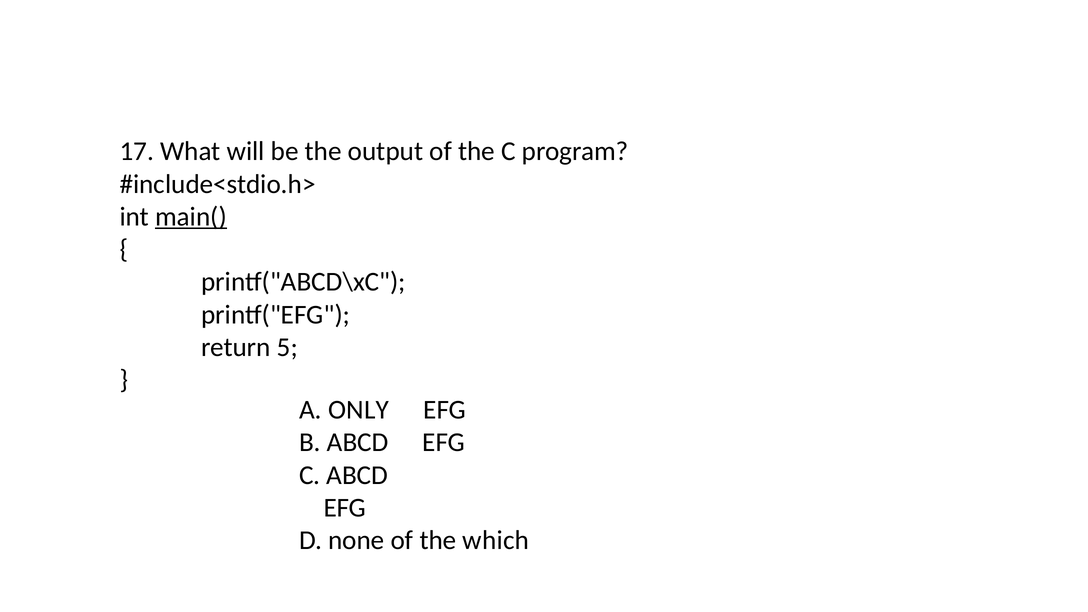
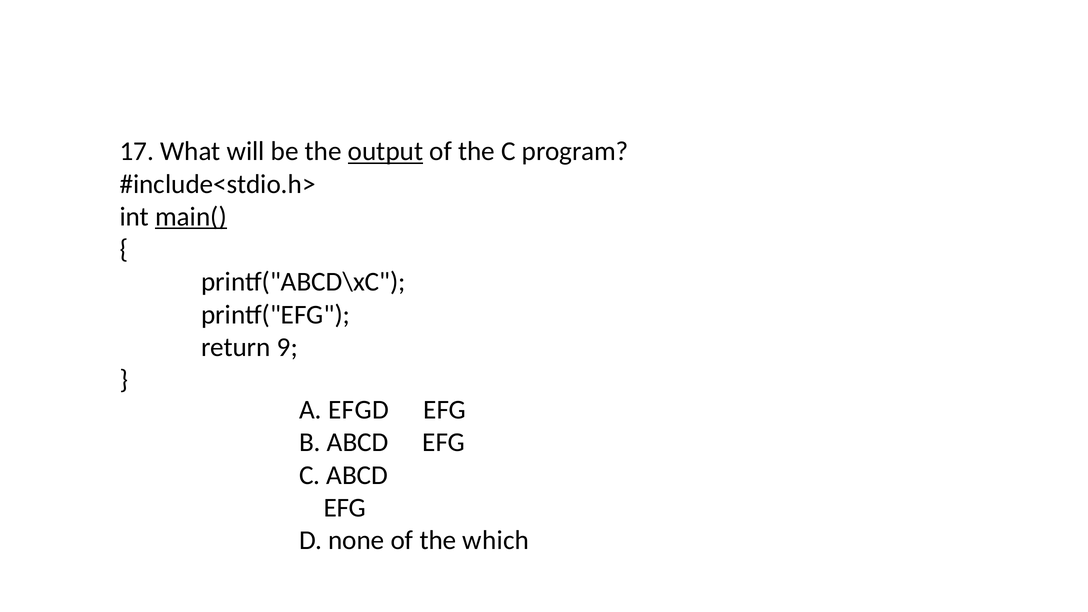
output underline: none -> present
5: 5 -> 9
ONLY: ONLY -> EFGD
